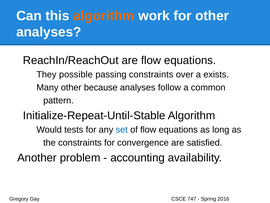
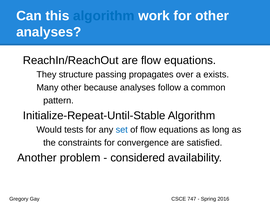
algorithm at (104, 16) colour: orange -> blue
possible: possible -> structure
passing constraints: constraints -> propagates
accounting: accounting -> considered
